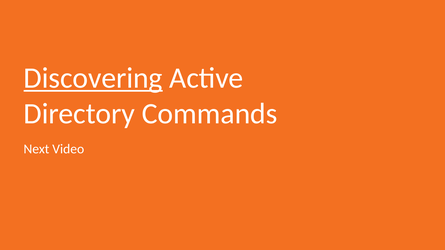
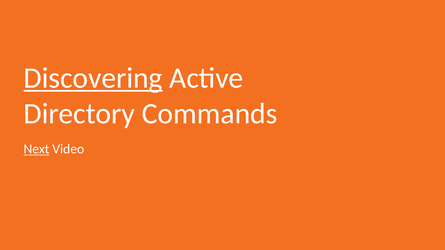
Next underline: none -> present
